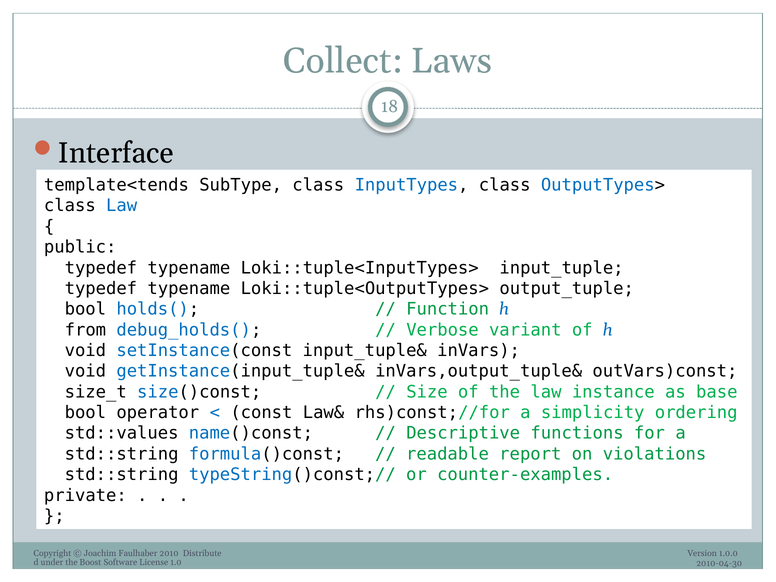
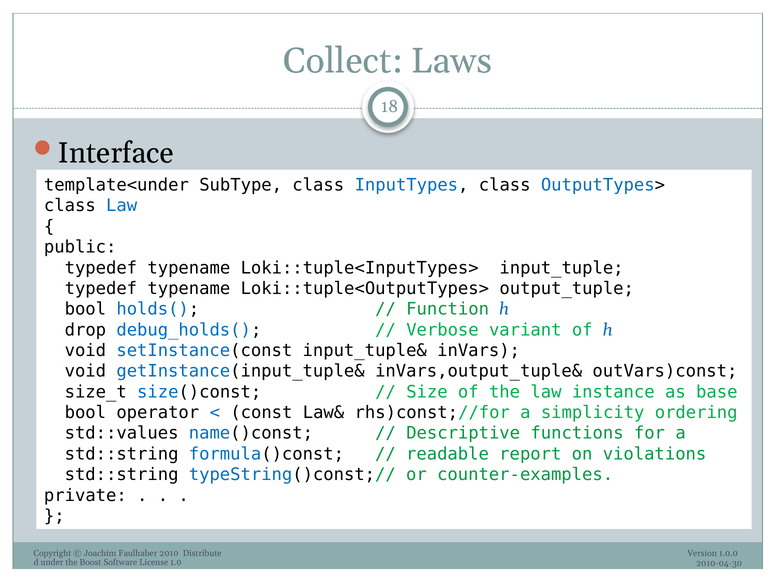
template<tends: template<tends -> template<under
from: from -> drop
